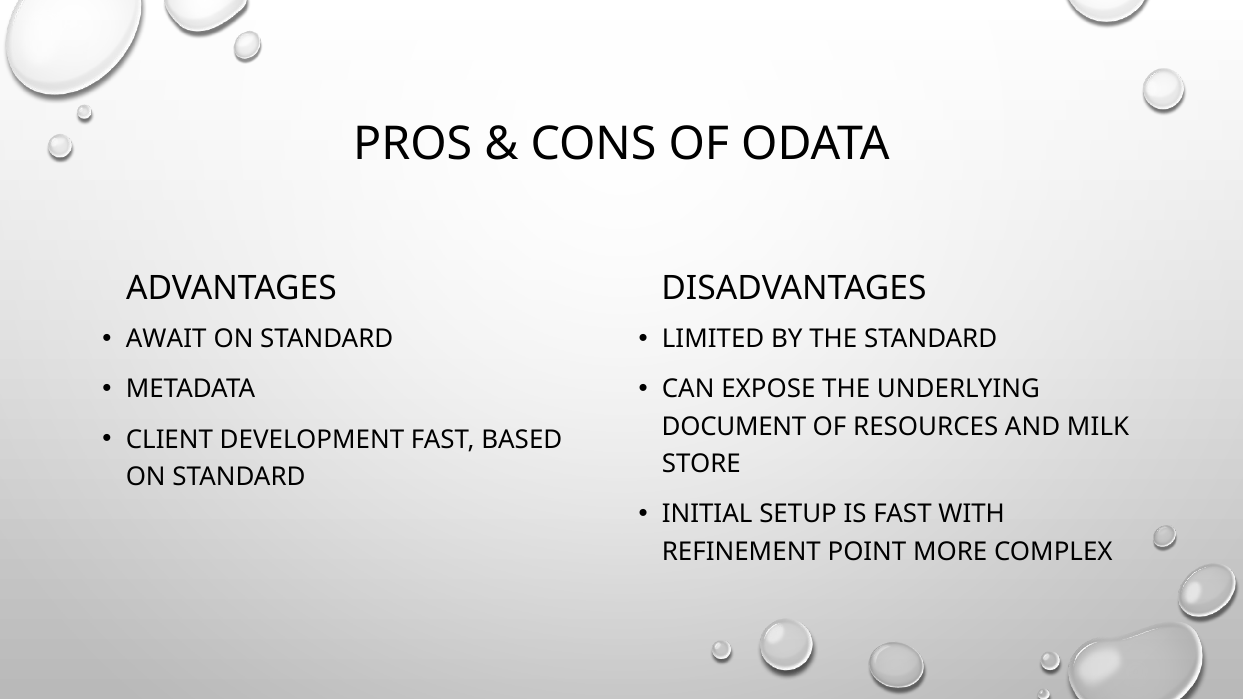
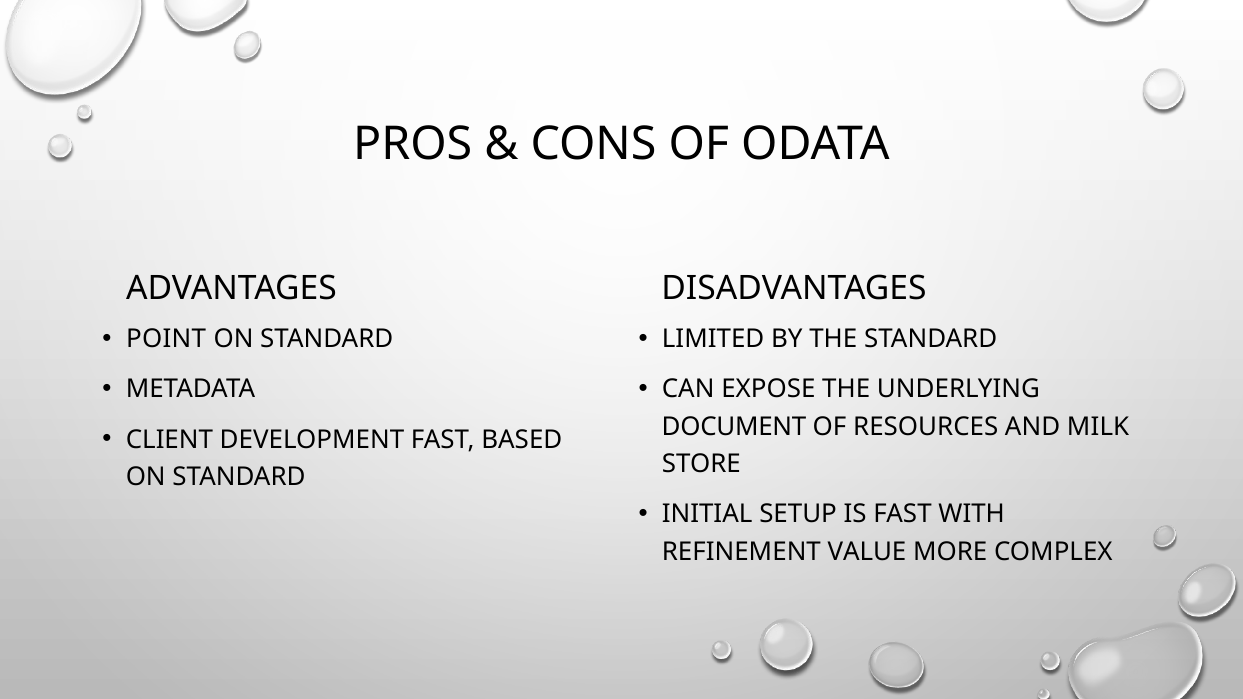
AWAIT: AWAIT -> POINT
POINT: POINT -> VALUE
